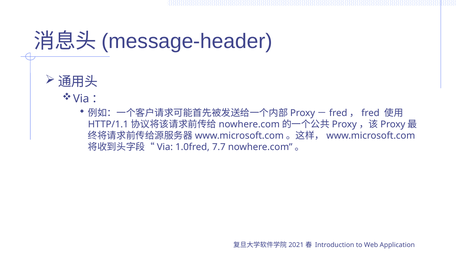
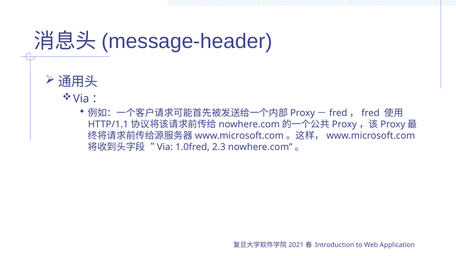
7.7: 7.7 -> 2.3
